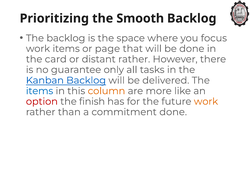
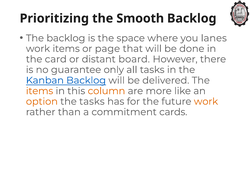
focus: focus -> lanes
distant rather: rather -> board
items at (40, 91) colour: blue -> orange
option colour: red -> orange
the finish: finish -> tasks
commitment done: done -> cards
